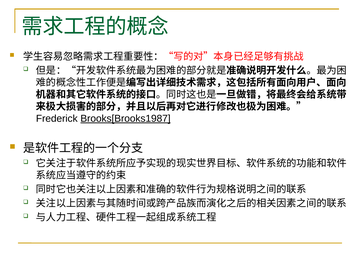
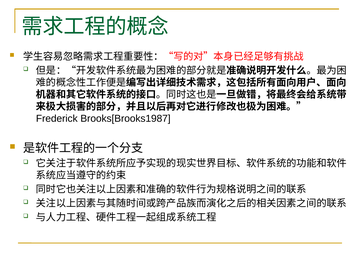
Brooks[Brooks1987 underline: present -> none
